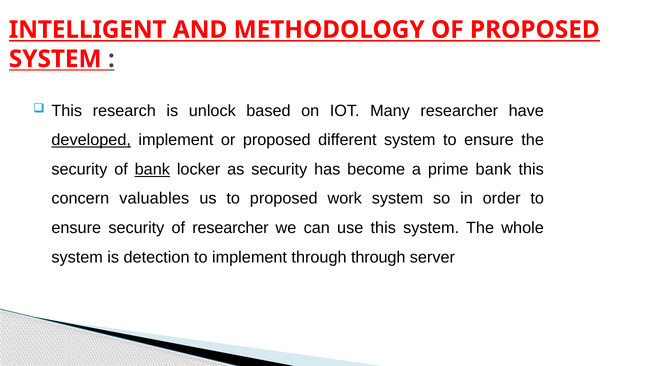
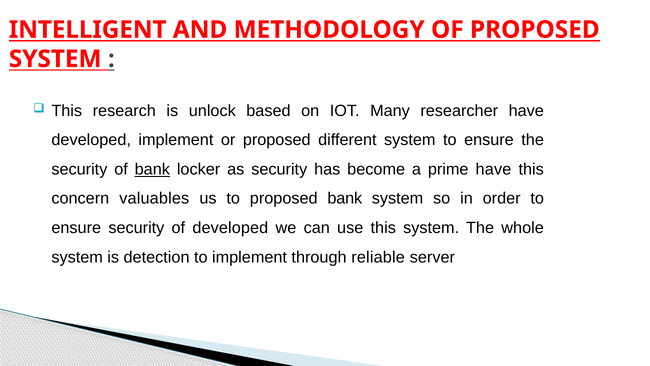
developed at (91, 140) underline: present -> none
prime bank: bank -> have
proposed work: work -> bank
of researcher: researcher -> developed
through through: through -> reliable
